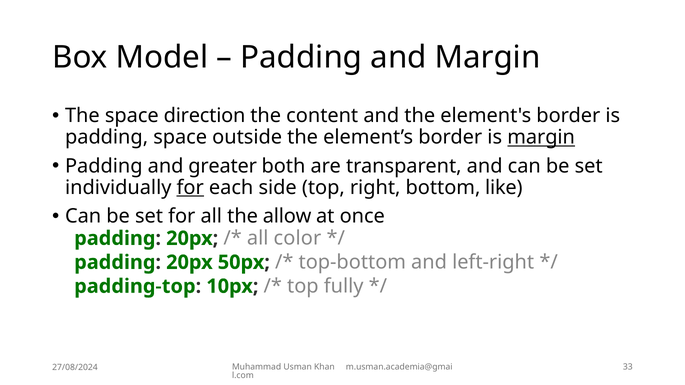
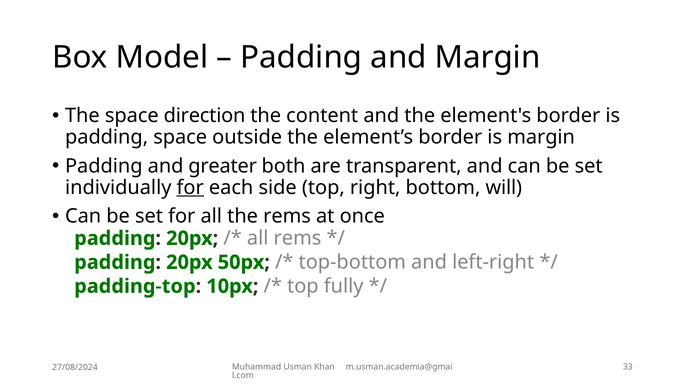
margin at (541, 137) underline: present -> none
like: like -> will
the allow: allow -> rems
all color: color -> rems
